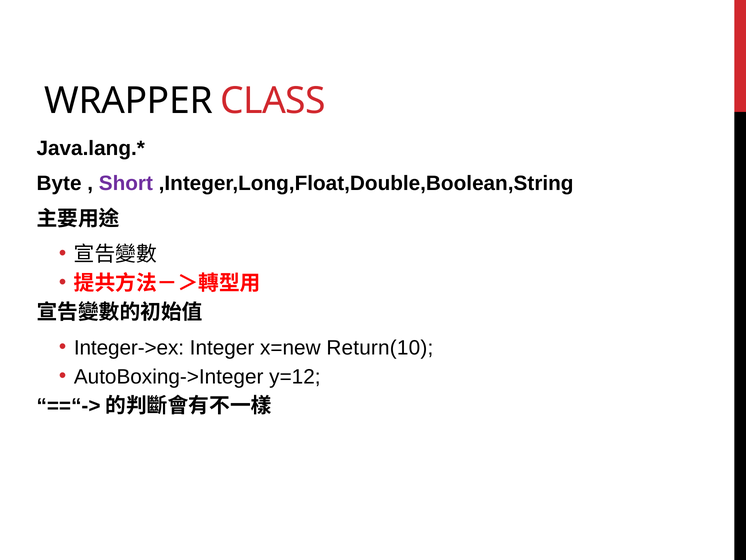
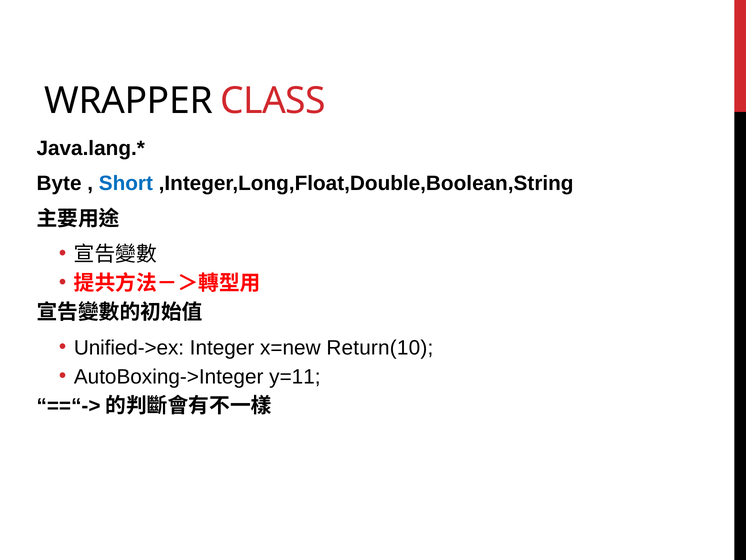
Short colour: purple -> blue
Integer->ex: Integer->ex -> Unified->ex
y=12: y=12 -> y=11
